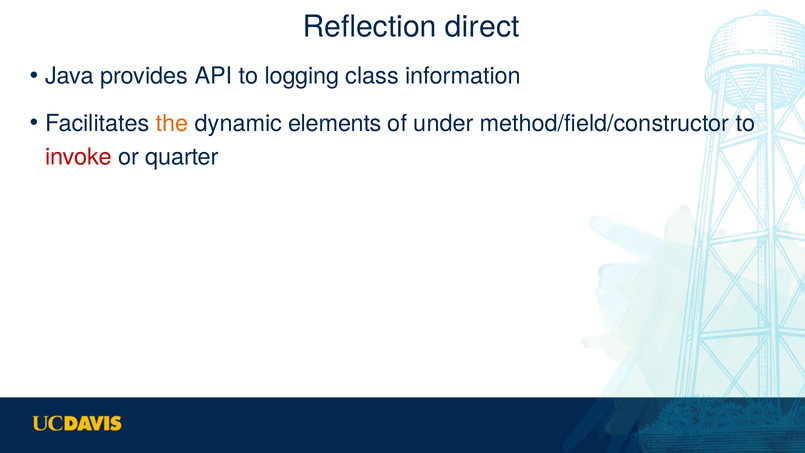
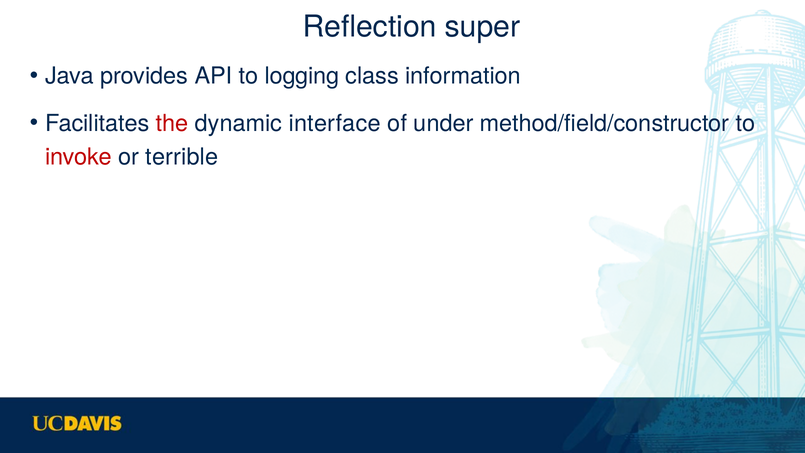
direct: direct -> super
the colour: orange -> red
elements: elements -> interface
quarter: quarter -> terrible
